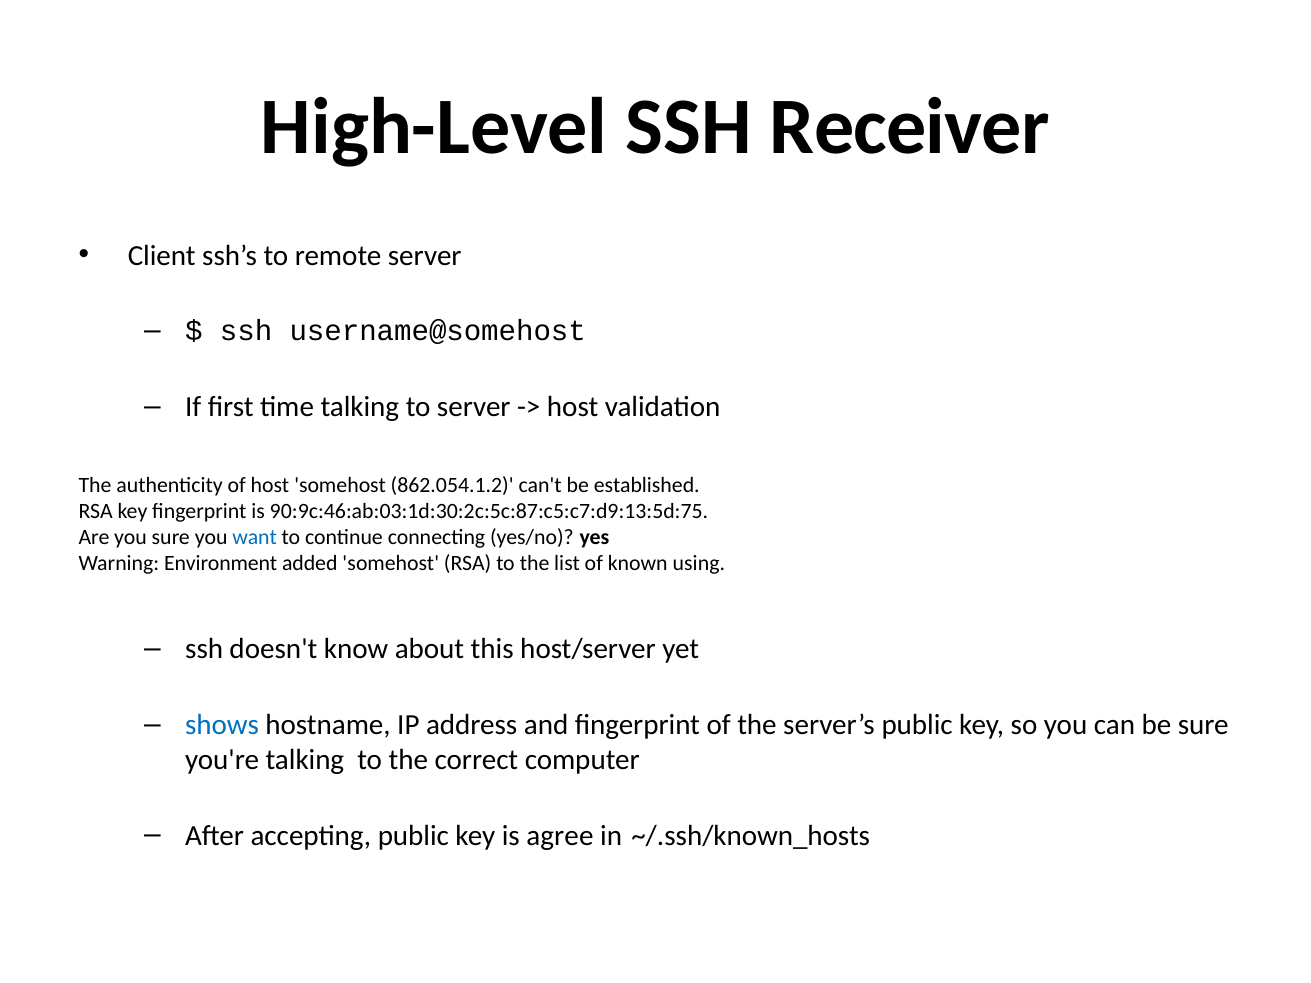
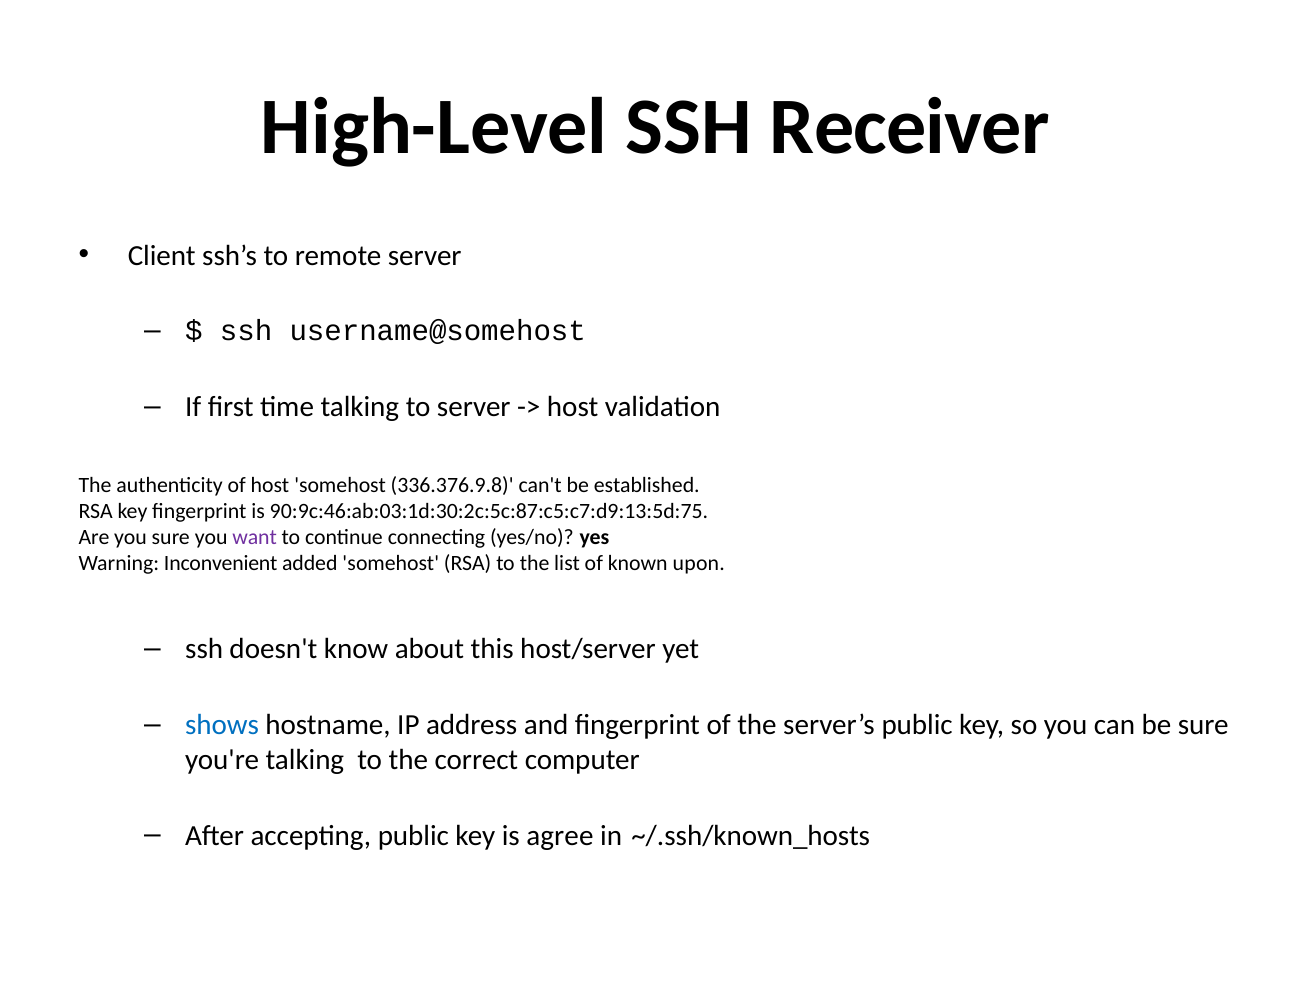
862.054.1.2: 862.054.1.2 -> 336.376.9.8
want colour: blue -> purple
Environment: Environment -> Inconvenient
using: using -> upon
